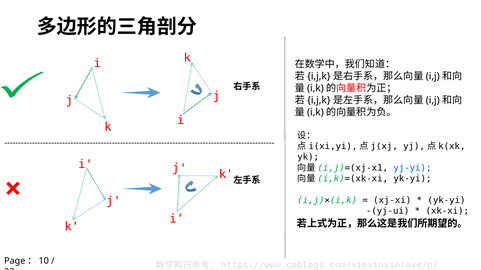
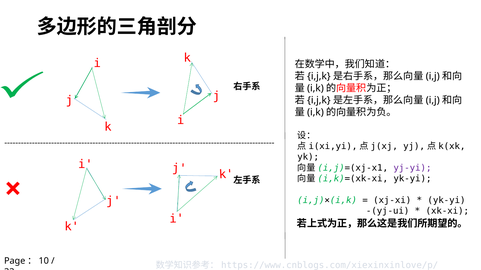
yj-yi colour: blue -> purple
